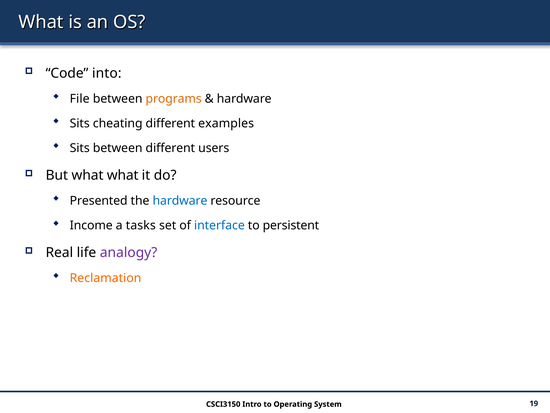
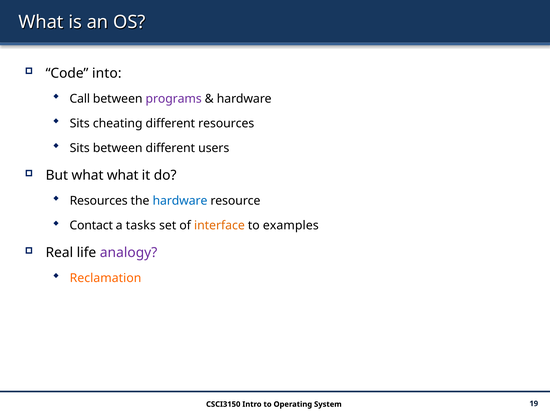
File: File -> Call
programs colour: orange -> purple
different examples: examples -> resources
Presented at (99, 201): Presented -> Resources
Income: Income -> Contact
interface colour: blue -> orange
persistent: persistent -> examples
